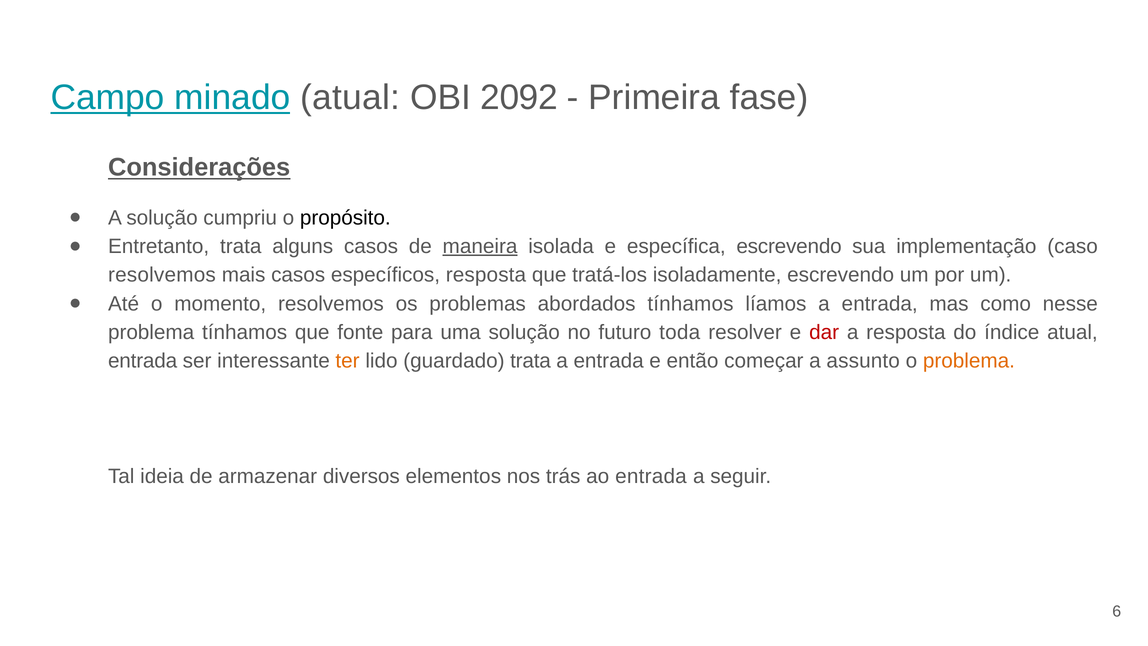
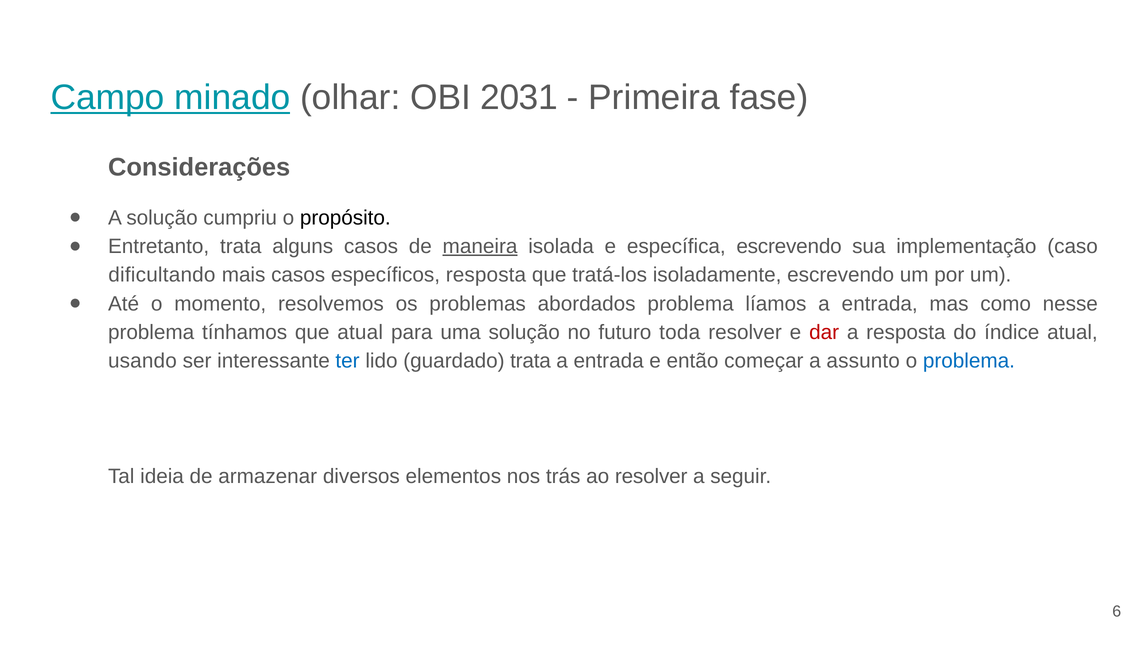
minado atual: atual -> olhar
2092: 2092 -> 2031
Considerações underline: present -> none
resolvemos at (162, 275): resolvemos -> dificultando
abordados tínhamos: tínhamos -> problema
que fonte: fonte -> atual
entrada at (143, 361): entrada -> usando
ter colour: orange -> blue
problema at (969, 361) colour: orange -> blue
ao entrada: entrada -> resolver
